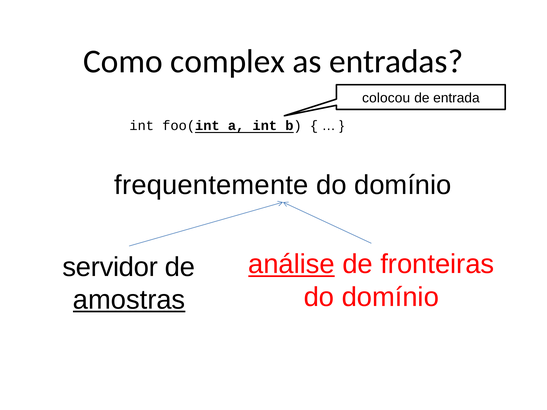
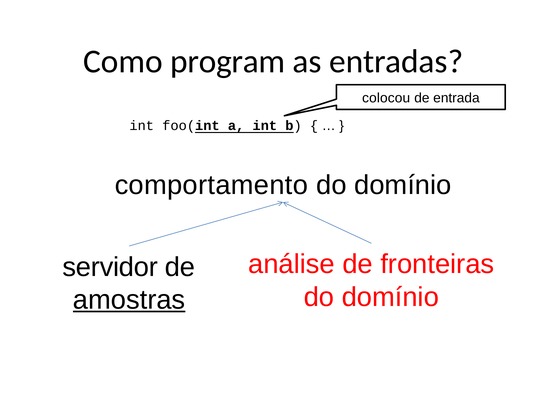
complex: complex -> program
frequentemente: frequentemente -> comportamento
análise underline: present -> none
